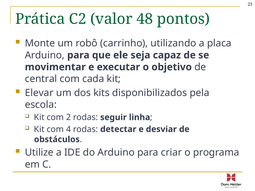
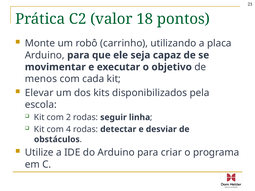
48: 48 -> 18
central: central -> menos
